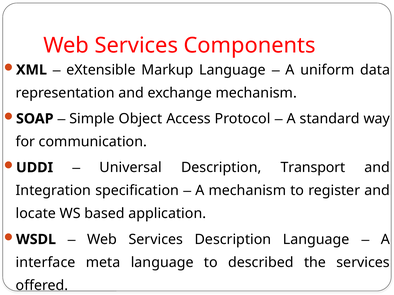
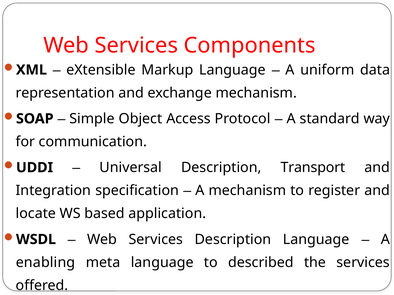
interface: interface -> enabling
